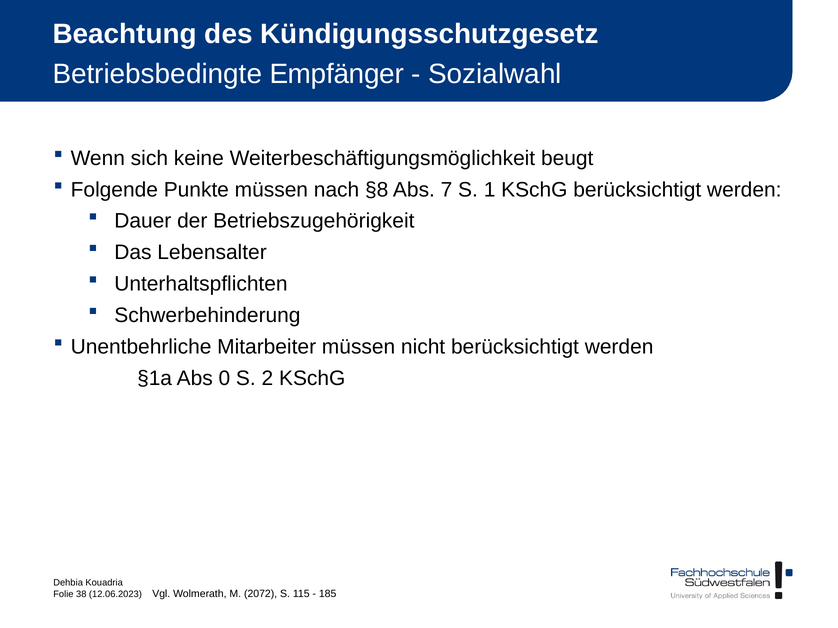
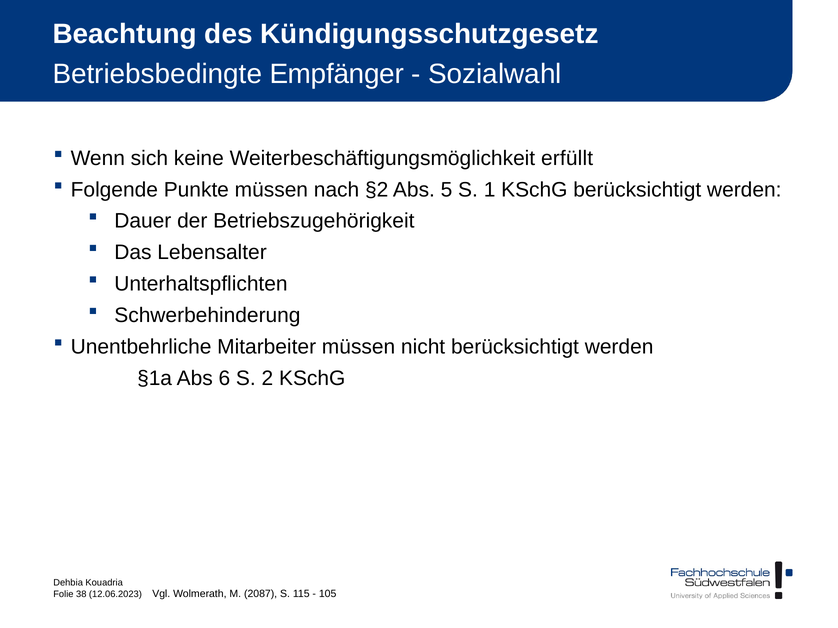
beugt: beugt -> erfüllt
§8: §8 -> §2
7: 7 -> 5
0: 0 -> 6
2072: 2072 -> 2087
185: 185 -> 105
